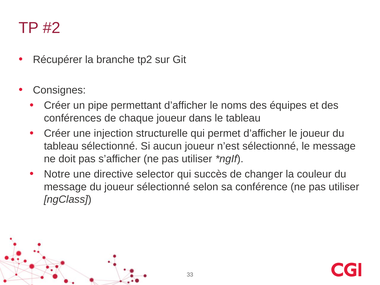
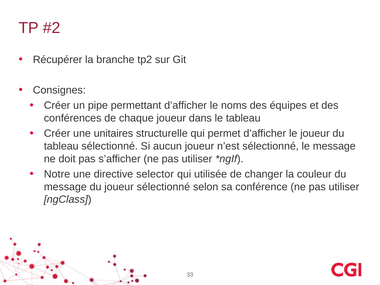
injection: injection -> unitaires
succès: succès -> utilisée
